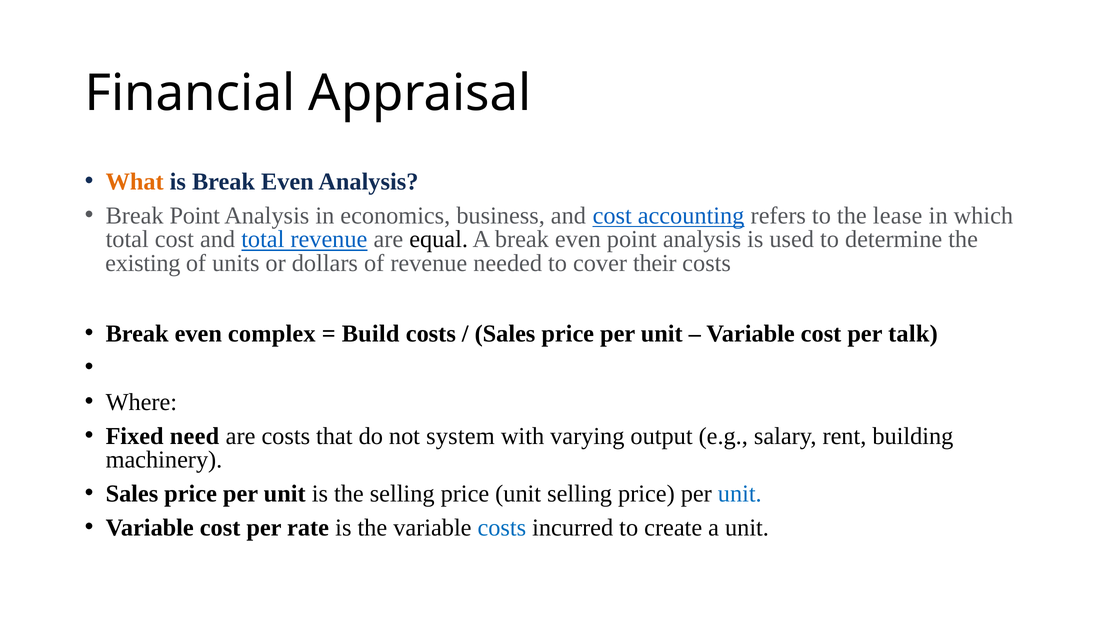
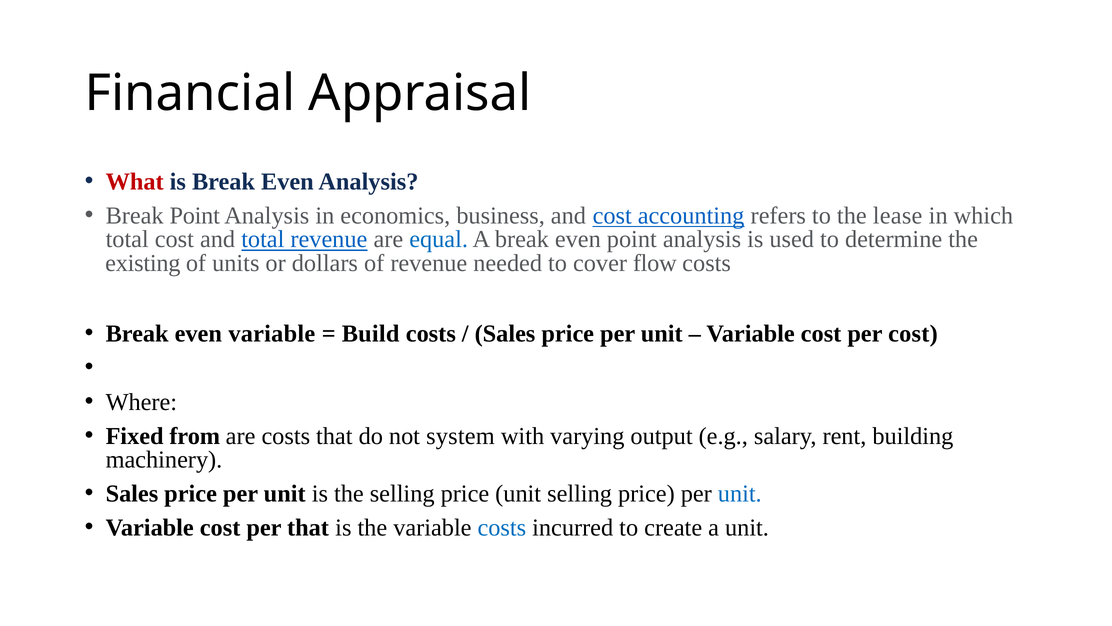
What colour: orange -> red
equal colour: black -> blue
their: their -> flow
even complex: complex -> variable
per talk: talk -> cost
need: need -> from
per rate: rate -> that
